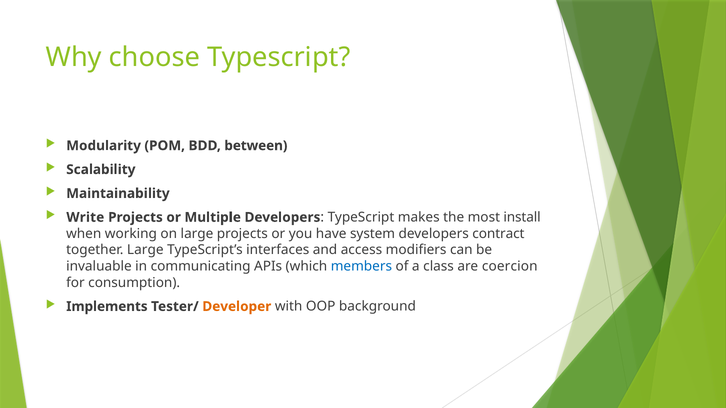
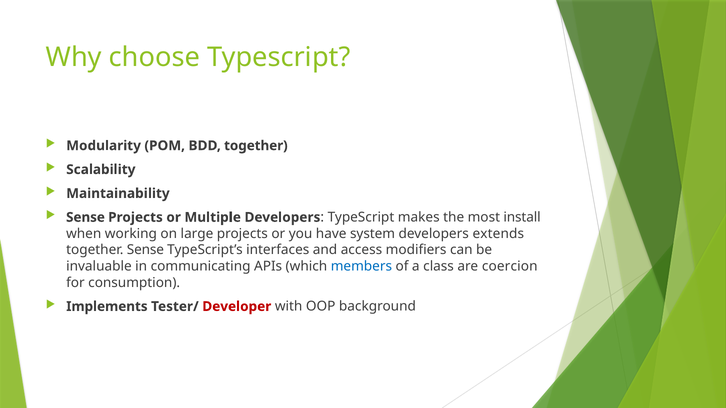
BDD between: between -> together
Write at (85, 218): Write -> Sense
contract: contract -> extends
together Large: Large -> Sense
Developer colour: orange -> red
